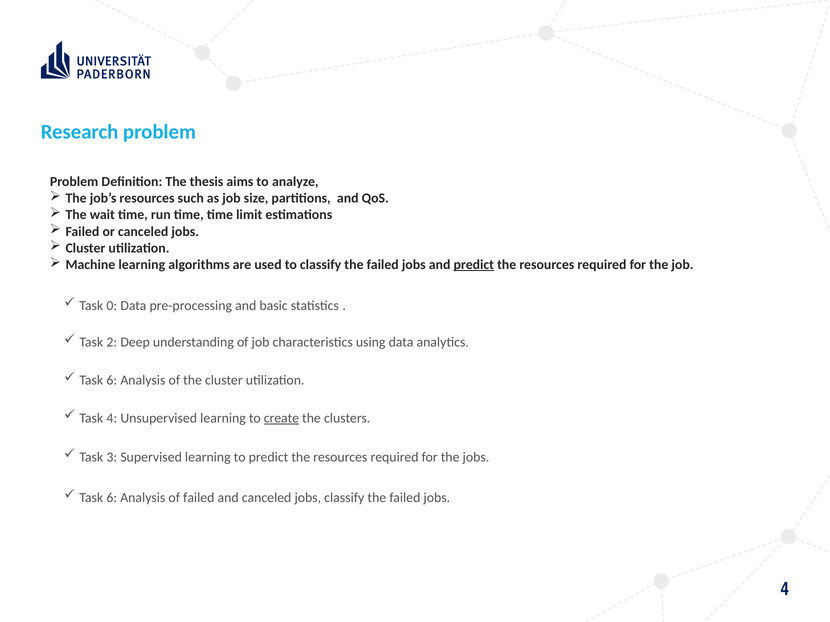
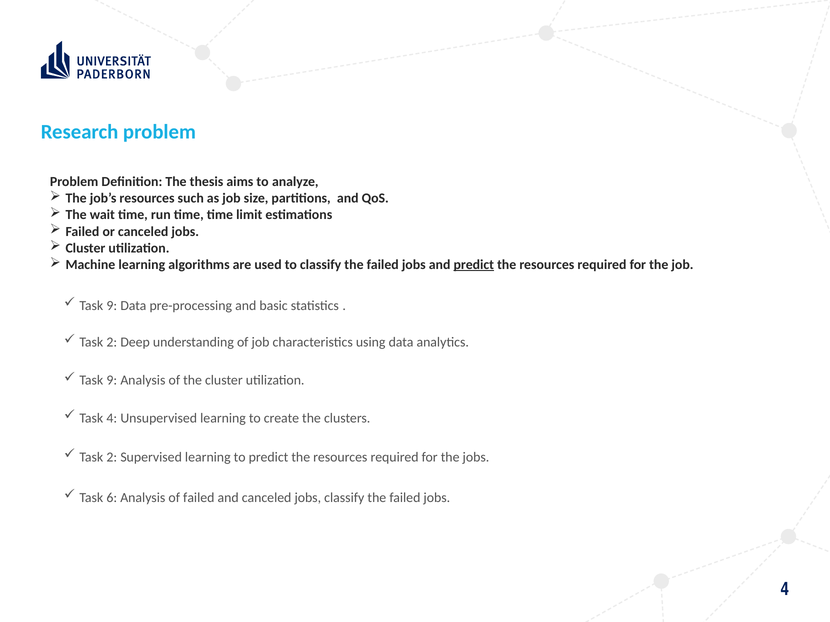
0 at (112, 306): 0 -> 9
6 at (112, 381): 6 -> 9
create underline: present -> none
3 at (112, 457): 3 -> 2
